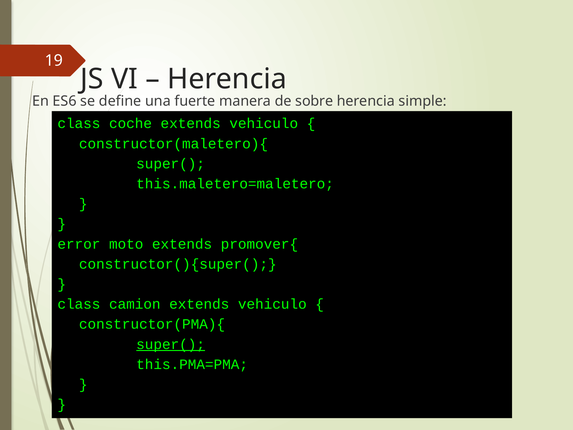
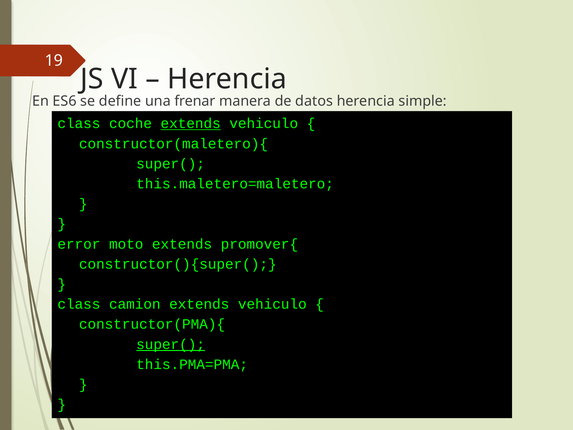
fuerte: fuerte -> frenar
sobre: sobre -> datos
extends at (191, 123) underline: none -> present
